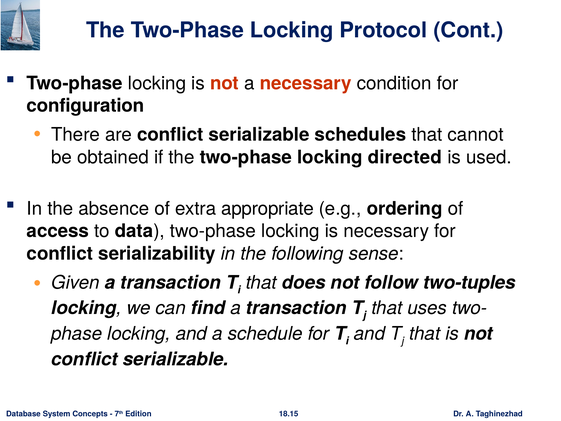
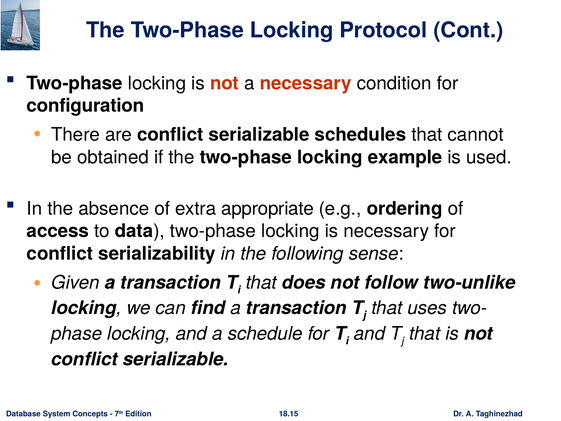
directed: directed -> example
two-tuples: two-tuples -> two-unlike
